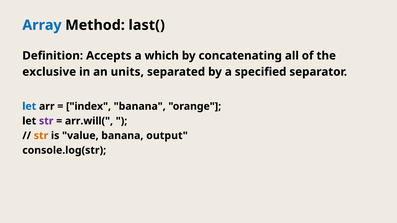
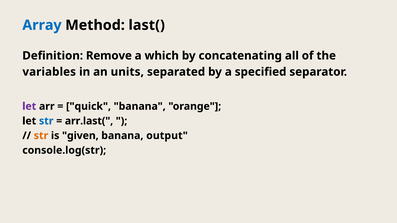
Accepts: Accepts -> Remove
exclusive: exclusive -> variables
let at (29, 106) colour: blue -> purple
index: index -> quick
str at (46, 121) colour: purple -> blue
arr.will(: arr.will( -> arr.last(
value: value -> given
